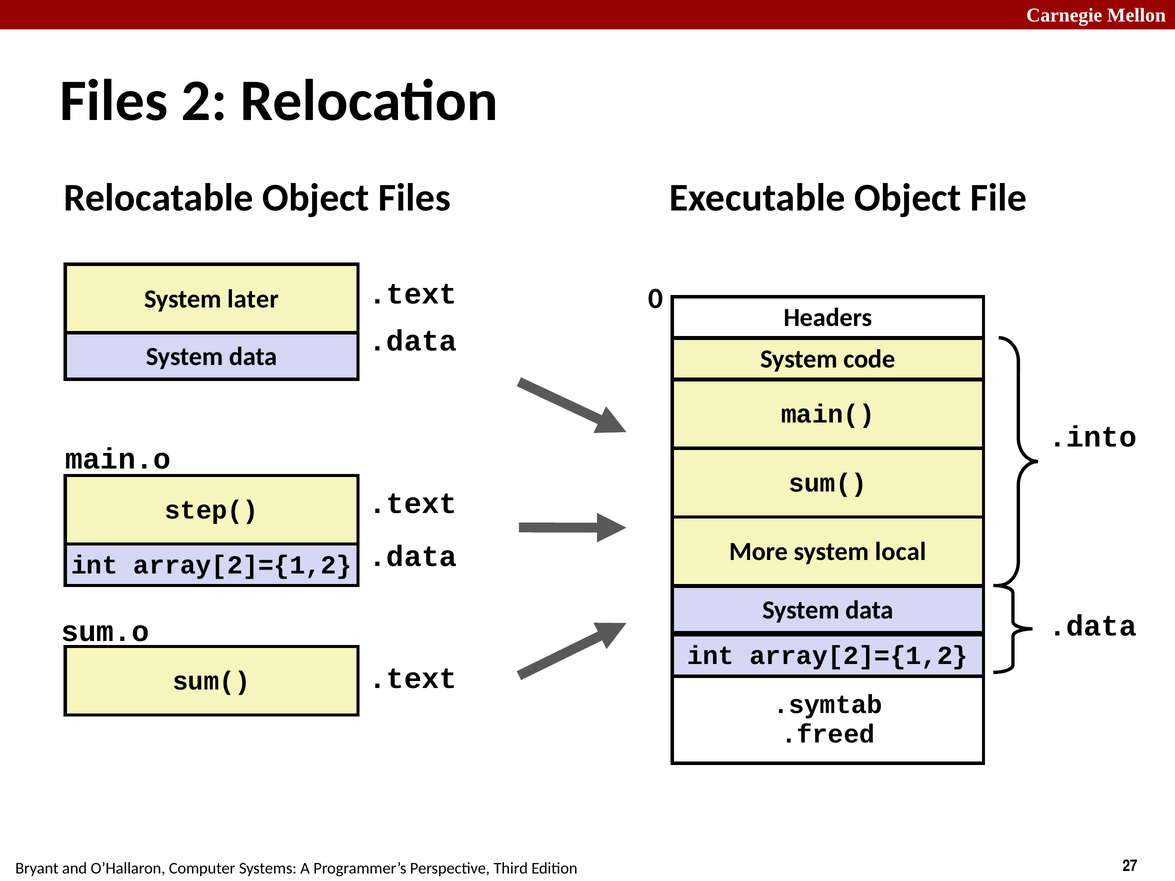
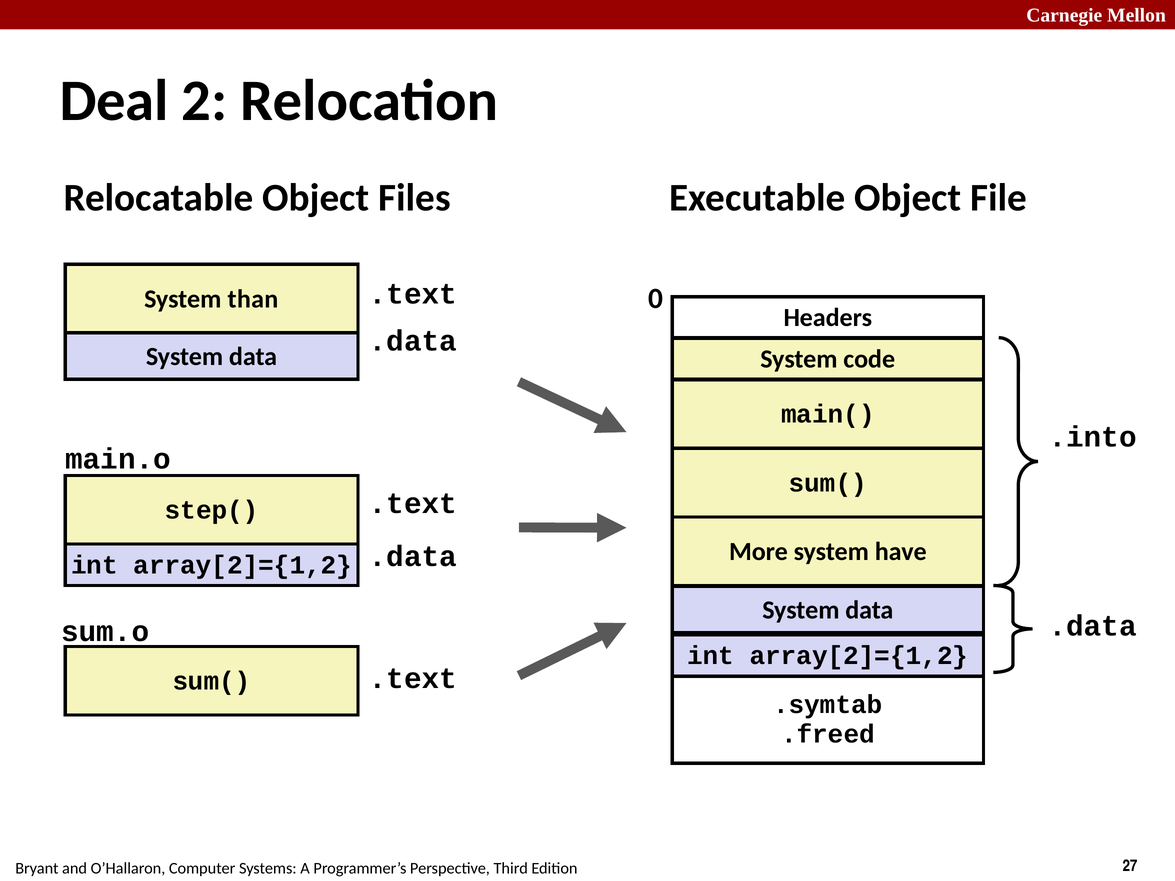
Files at (114, 101): Files -> Deal
later: later -> than
local: local -> have
